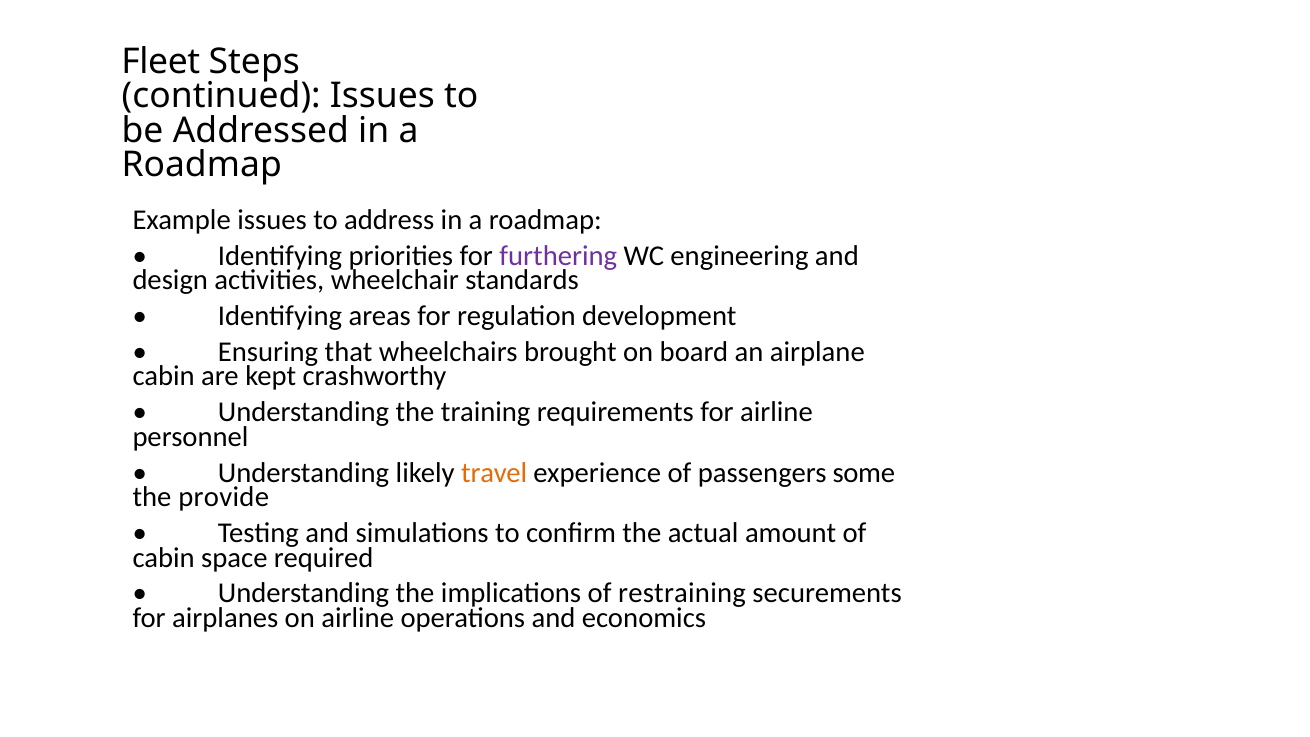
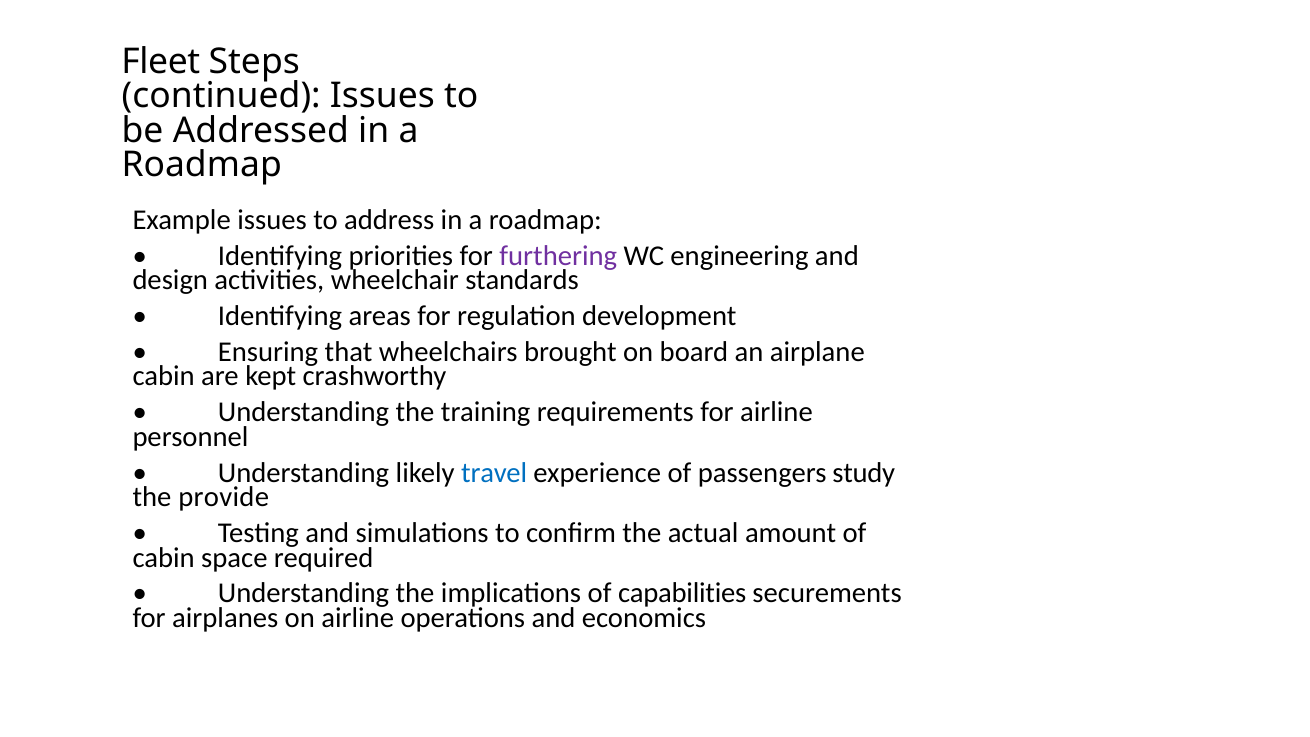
travel colour: orange -> blue
some: some -> study
restraining: restraining -> capabilities
